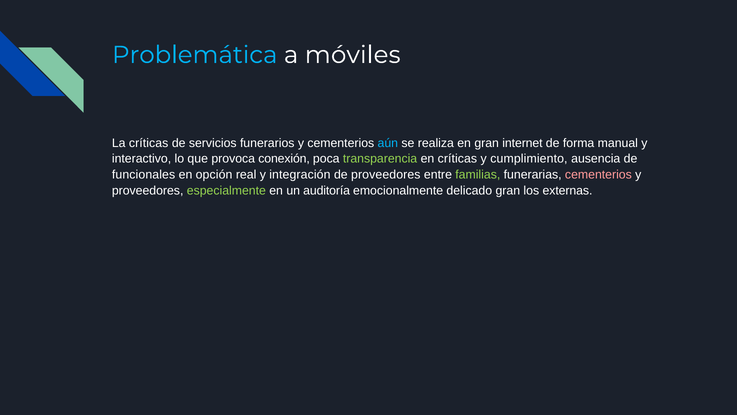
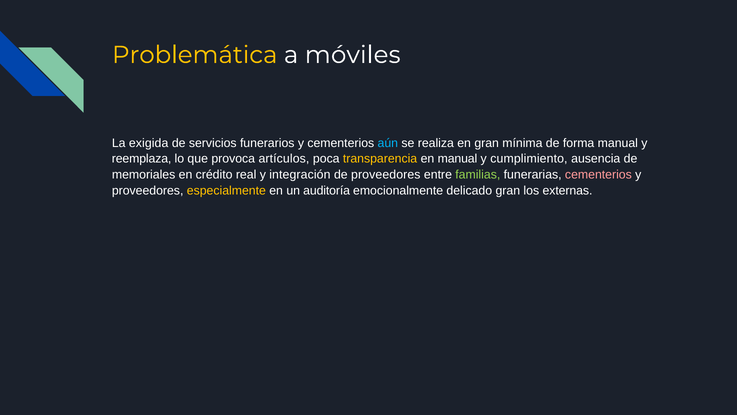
Problemática colour: light blue -> yellow
La críticas: críticas -> exigida
internet: internet -> mínima
interactivo: interactivo -> reemplaza
conexión: conexión -> artículos
transparencia colour: light green -> yellow
en críticas: críticas -> manual
funcionales: funcionales -> memoriales
opción: opción -> crédito
especialmente colour: light green -> yellow
